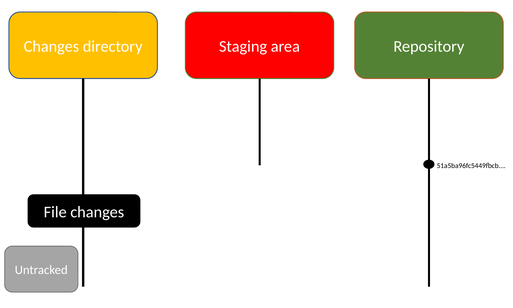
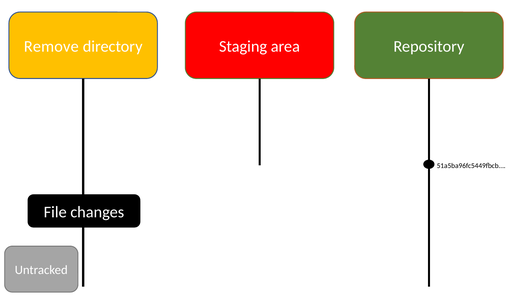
Changes at (51, 46): Changes -> Remove
